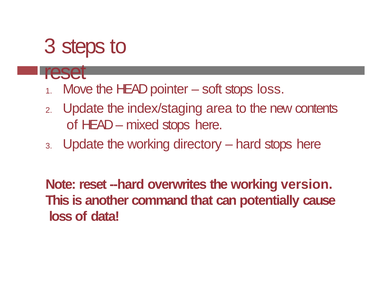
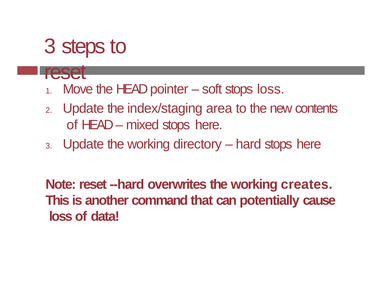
version: version -> creates
